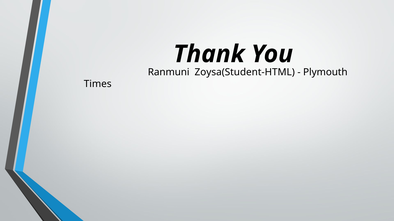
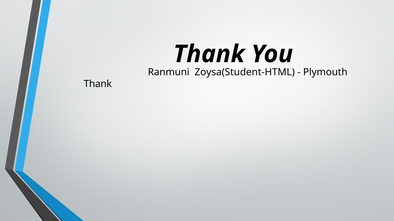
Times at (98, 84): Times -> Thank
